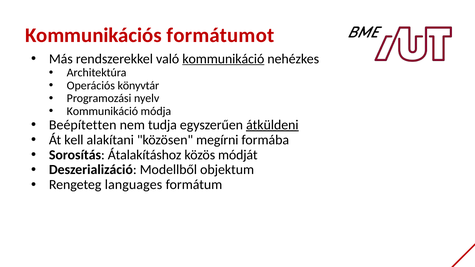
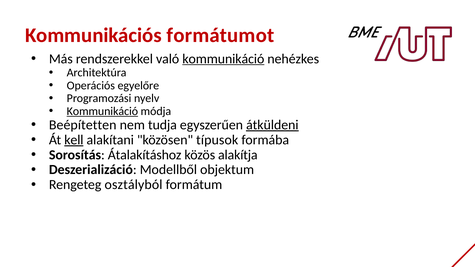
könyvtár: könyvtár -> egyelőre
Kommunikáció at (102, 111) underline: none -> present
kell underline: none -> present
megírni: megírni -> típusok
módját: módját -> alakítja
languages: languages -> osztályból
